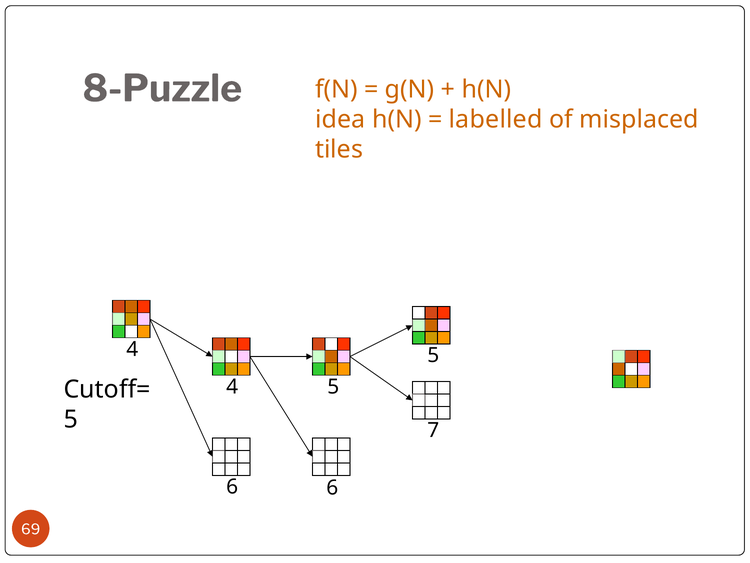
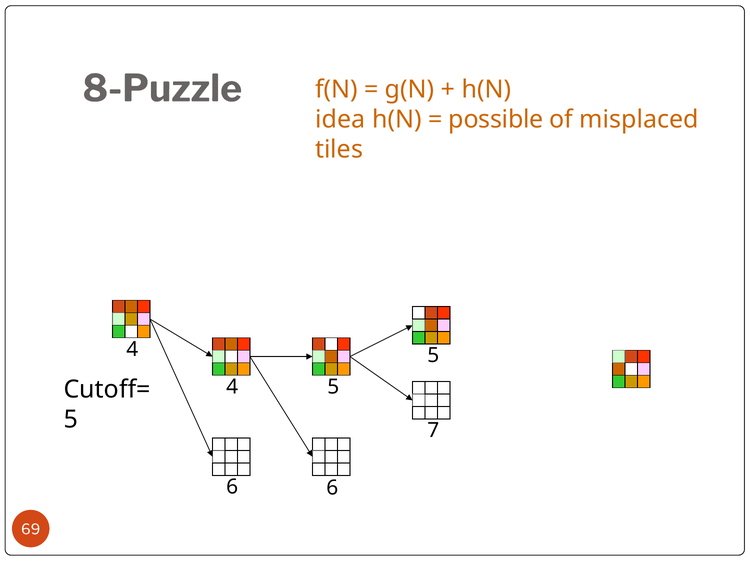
labelled: labelled -> possible
